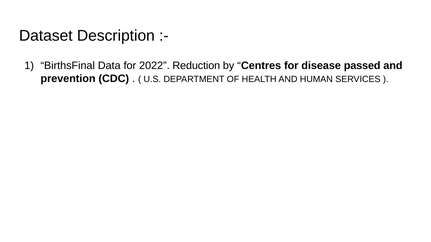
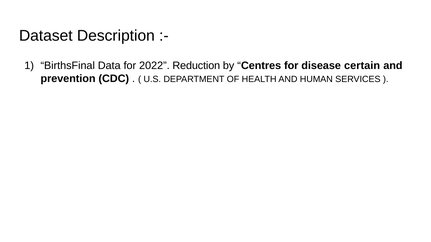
passed: passed -> certain
